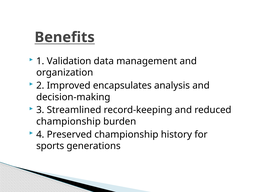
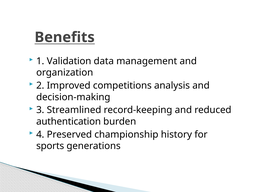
encapsulates: encapsulates -> competitions
championship at (68, 122): championship -> authentication
